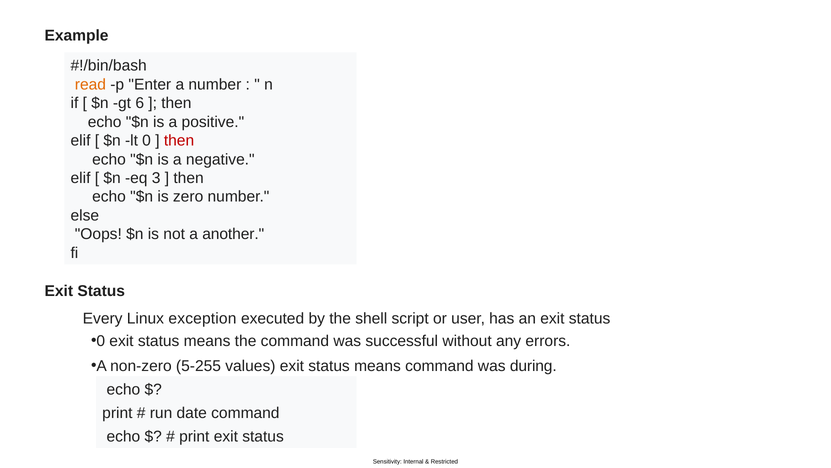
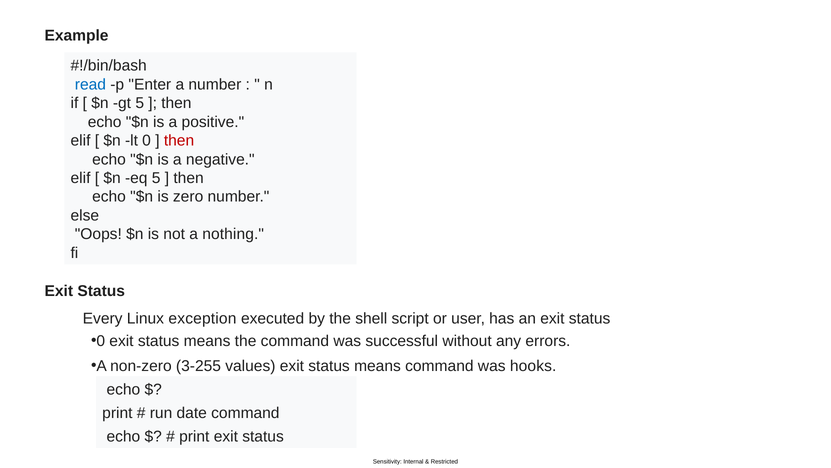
read colour: orange -> blue
gt 6: 6 -> 5
eq 3: 3 -> 5
another: another -> nothing
5-255: 5-255 -> 3-255
during: during -> hooks
